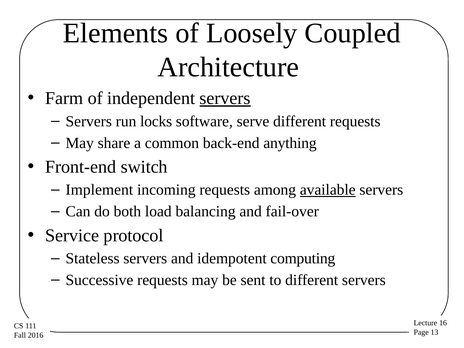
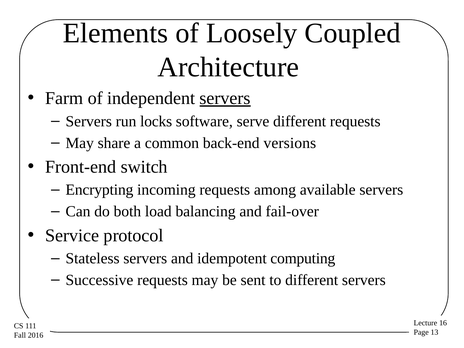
anything: anything -> versions
Implement: Implement -> Encrypting
available underline: present -> none
